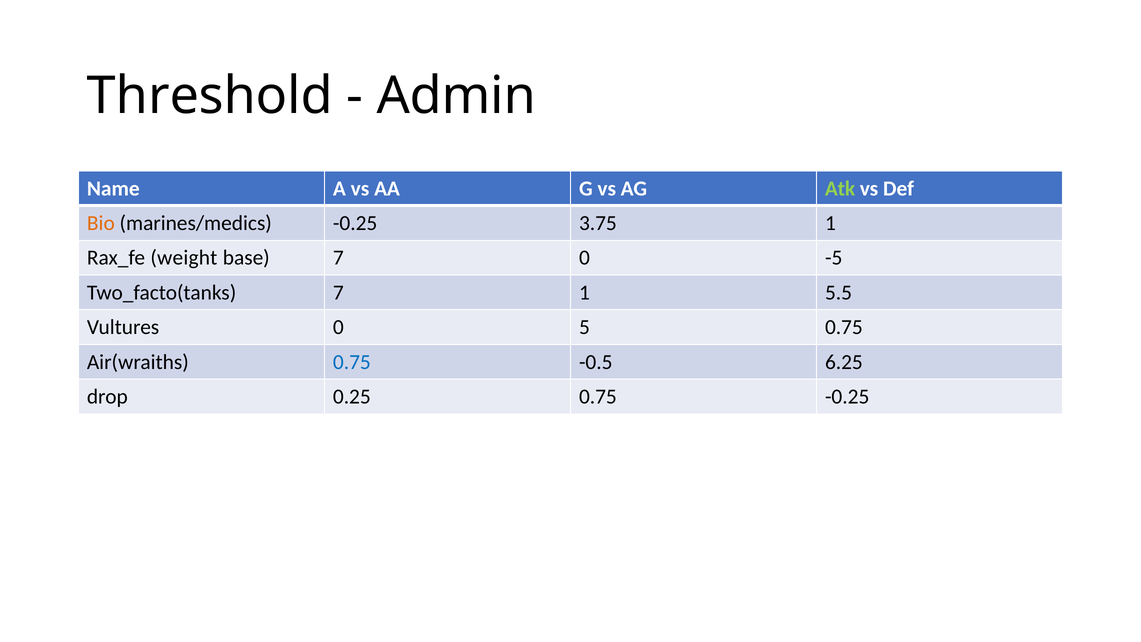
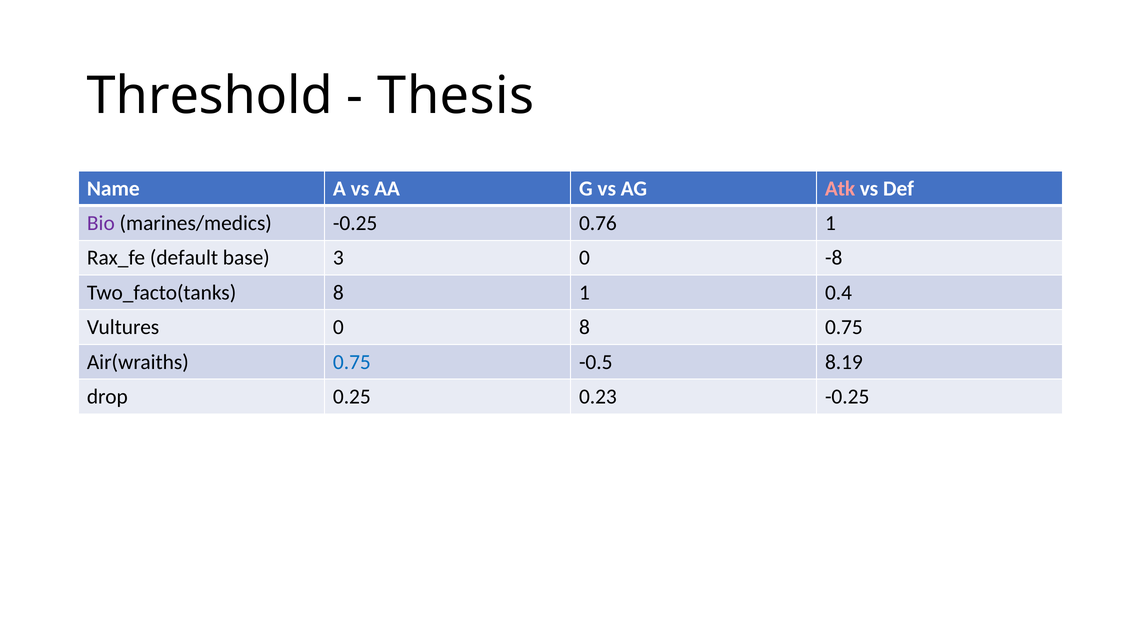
Admin: Admin -> Thesis
Atk colour: light green -> pink
Bio colour: orange -> purple
3.75: 3.75 -> 0.76
weight: weight -> default
base 7: 7 -> 3
-5: -5 -> -8
7 at (338, 293): 7 -> 8
5.5: 5.5 -> 0.4
0 5: 5 -> 8
6.25: 6.25 -> 8.19
0.25 0.75: 0.75 -> 0.23
